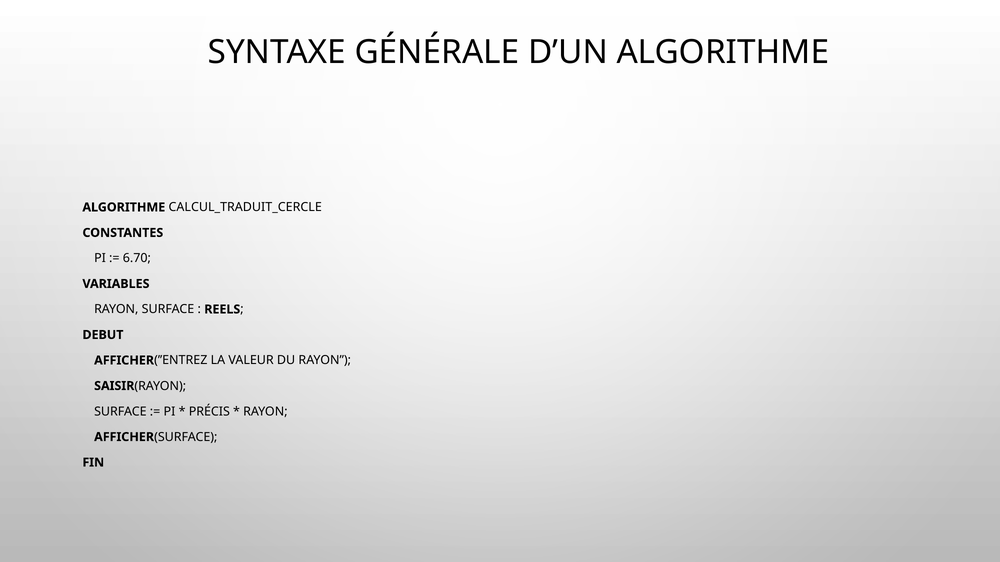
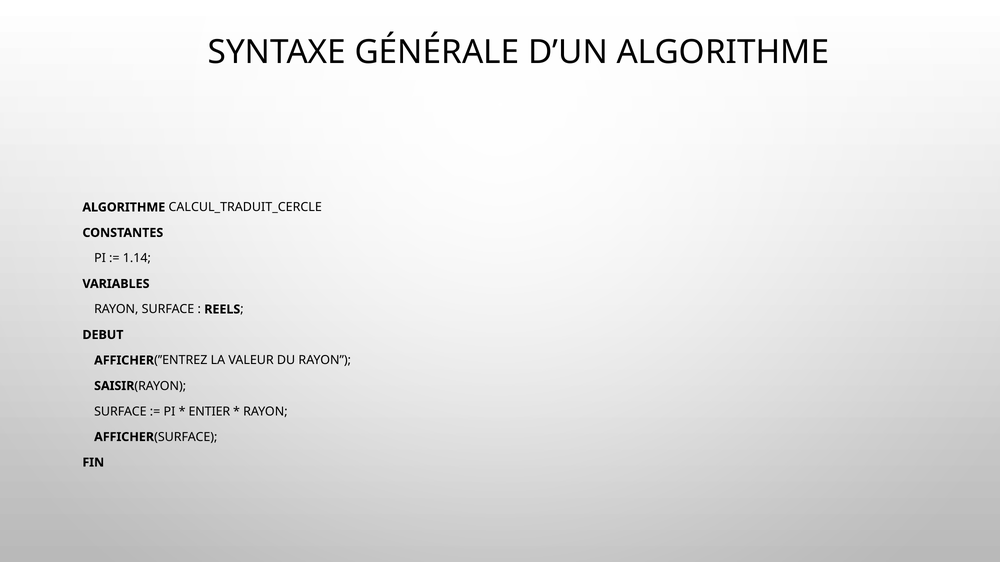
6.70: 6.70 -> 1.14
PRÉCIS: PRÉCIS -> ENTIER
